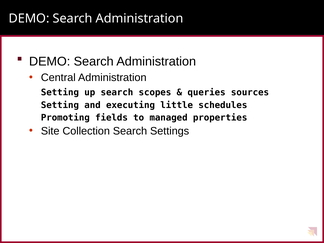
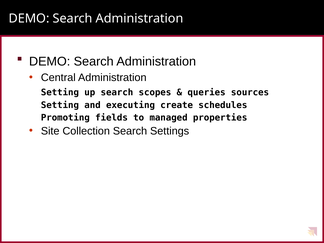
little: little -> create
